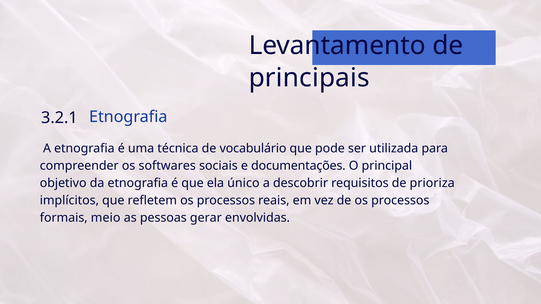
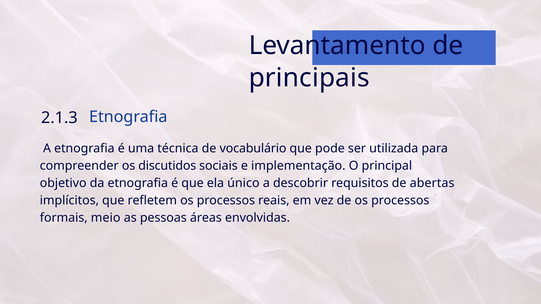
3.2.1: 3.2.1 -> 2.1.3
softwares: softwares -> discutidos
documentações: documentações -> implementação
prioriza: prioriza -> abertas
gerar: gerar -> áreas
